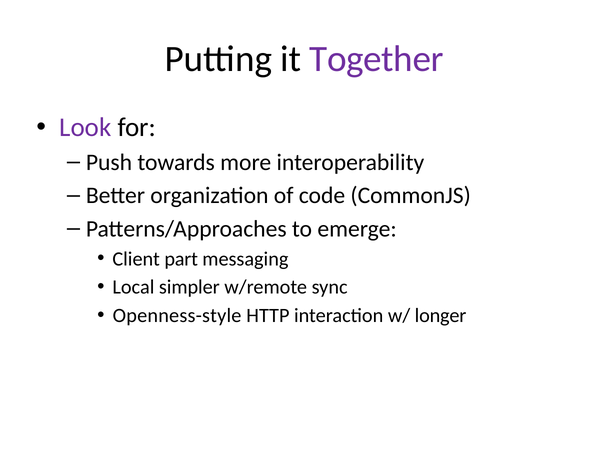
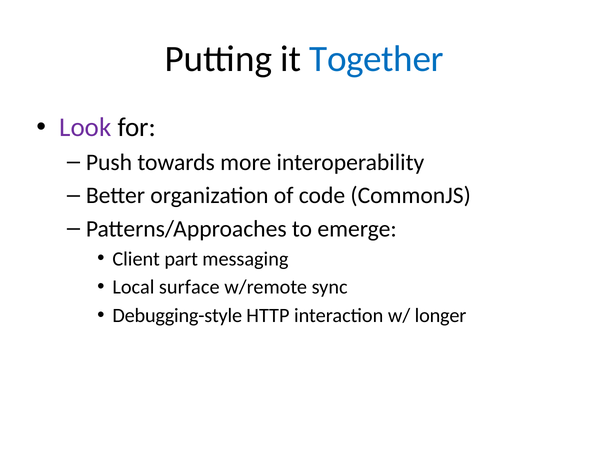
Together colour: purple -> blue
simpler: simpler -> surface
Openness-style: Openness-style -> Debugging-style
